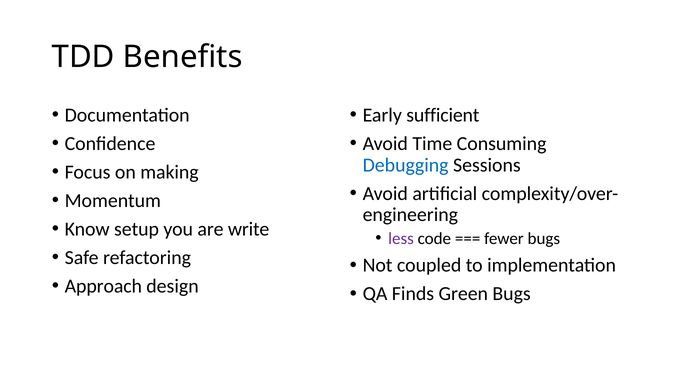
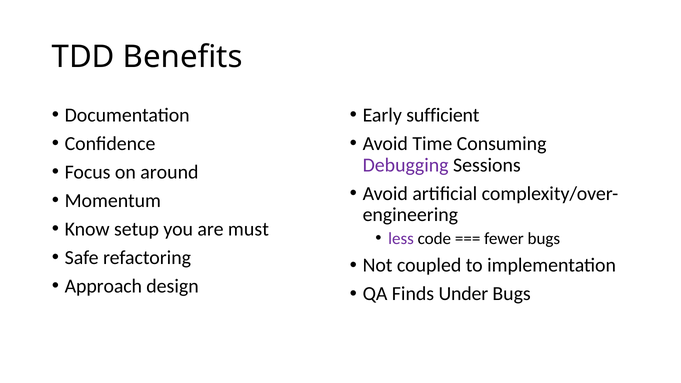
Debugging colour: blue -> purple
making: making -> around
write: write -> must
Green: Green -> Under
